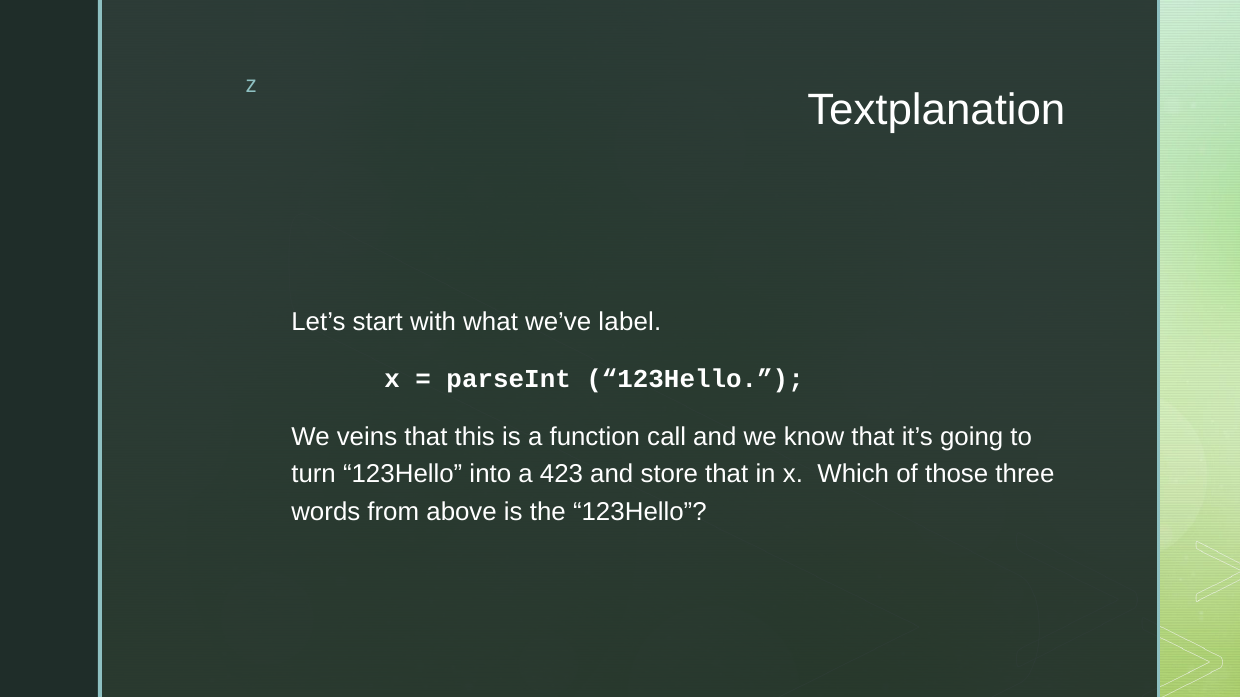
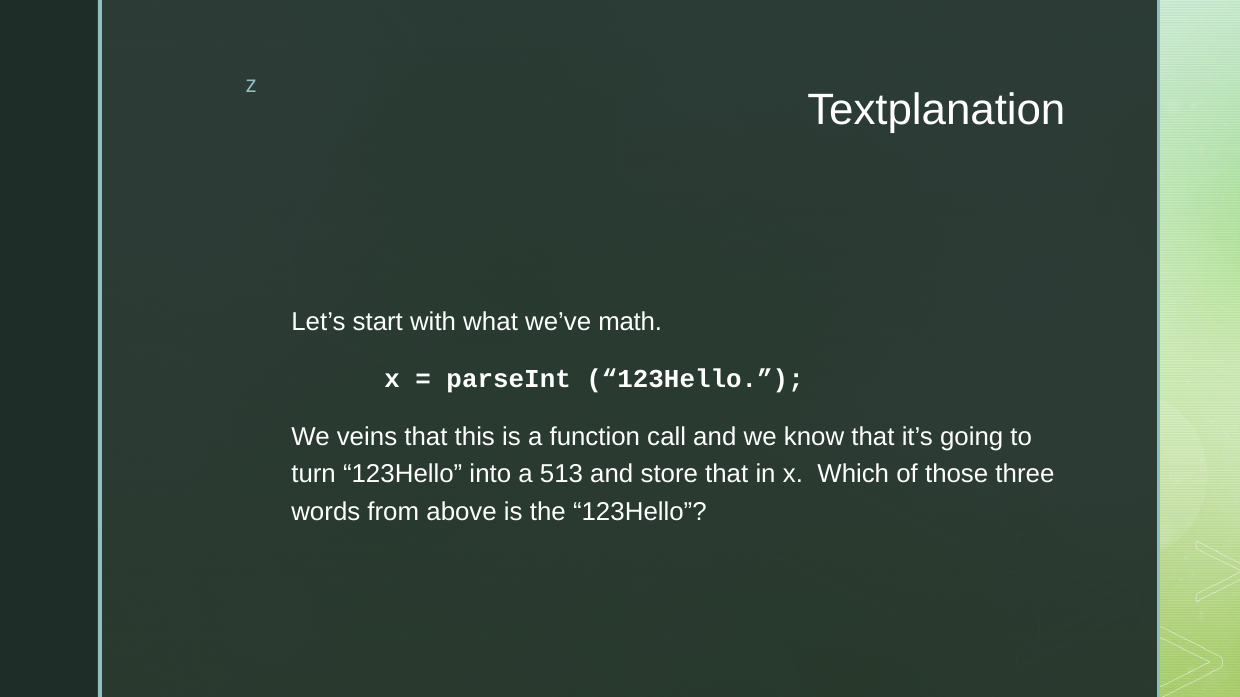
label: label -> math
423: 423 -> 513
